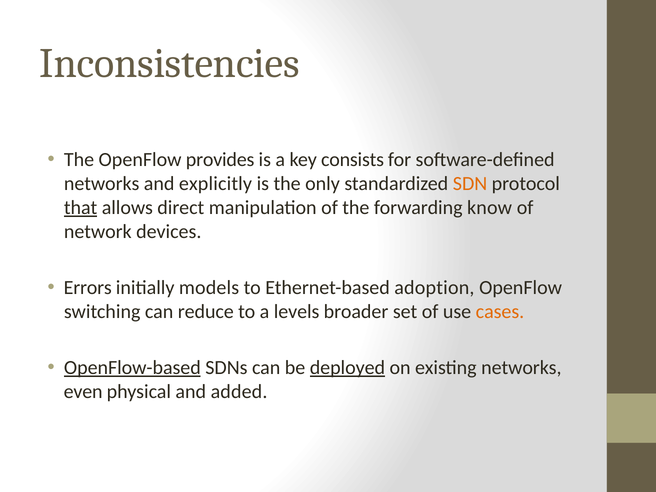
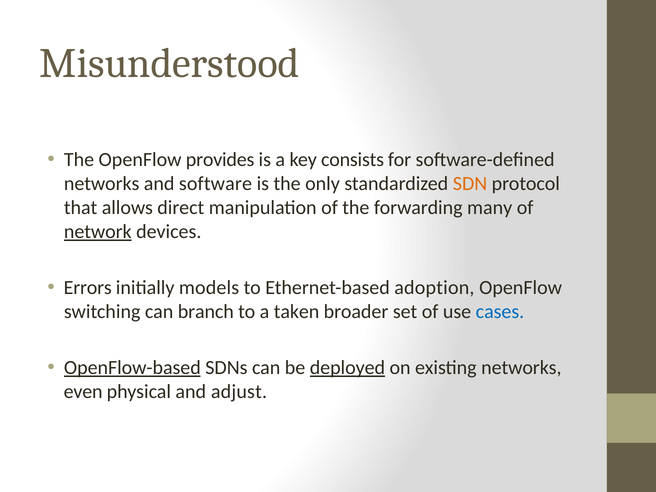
Inconsistencies: Inconsistencies -> Misunderstood
explicitly: explicitly -> software
that underline: present -> none
know: know -> many
network underline: none -> present
reduce: reduce -> branch
levels: levels -> taken
cases colour: orange -> blue
added: added -> adjust
